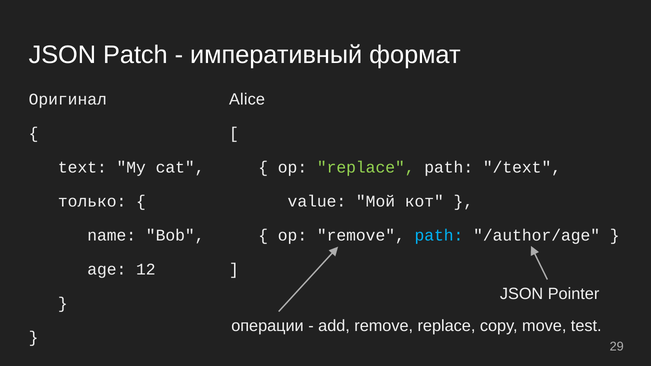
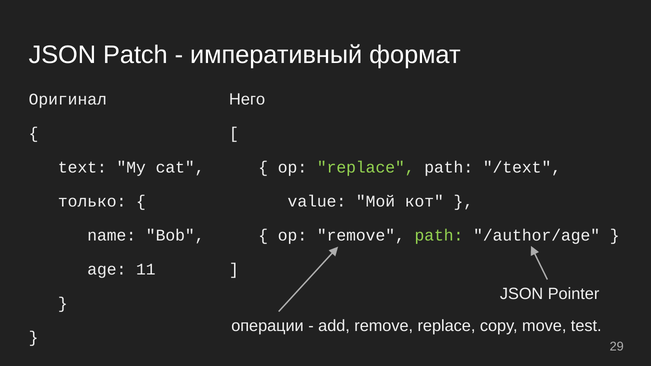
Alice: Alice -> Него
path at (439, 235) colour: light blue -> light green
12: 12 -> 11
